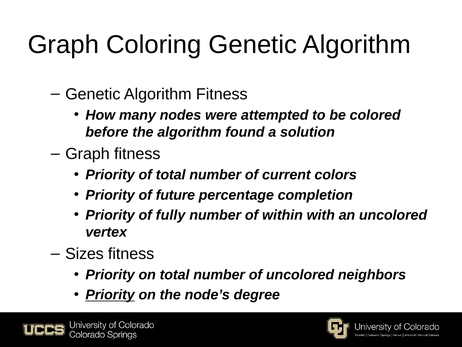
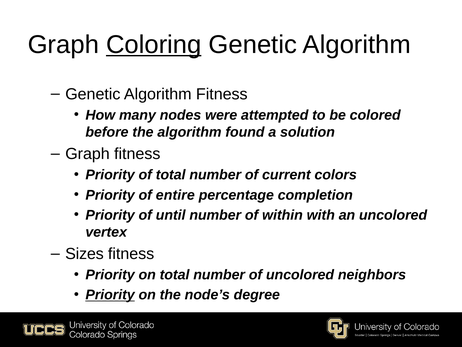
Coloring underline: none -> present
future: future -> entire
fully: fully -> until
